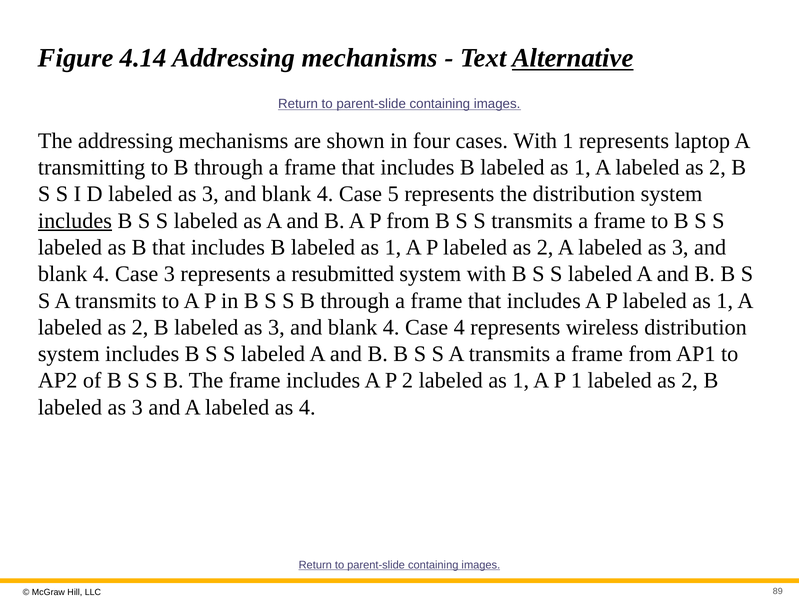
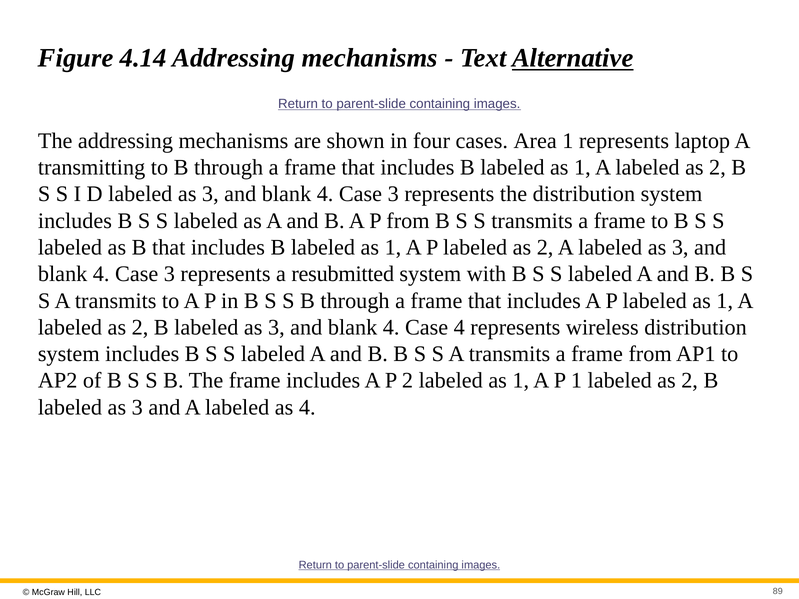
cases With: With -> Area
5 at (393, 194): 5 -> 3
includes at (75, 221) underline: present -> none
